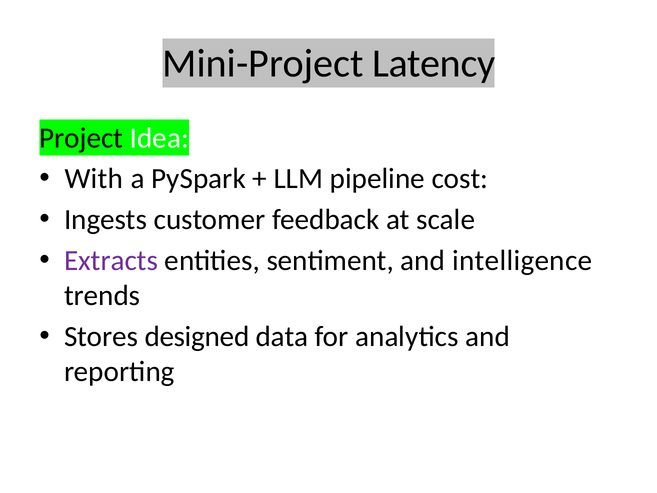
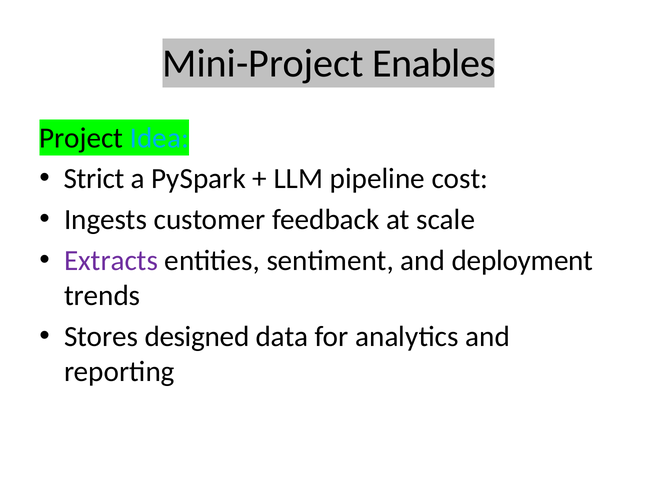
Latency: Latency -> Enables
Idea colour: white -> light blue
With: With -> Strict
intelligence: intelligence -> deployment
